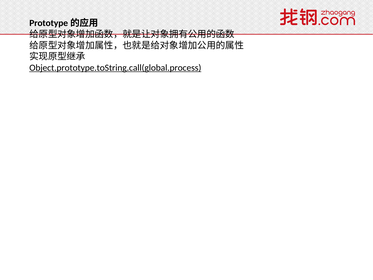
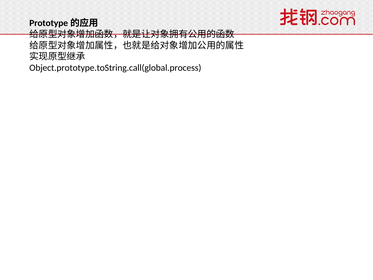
Object.prototype.toString.call(global.process underline: present -> none
